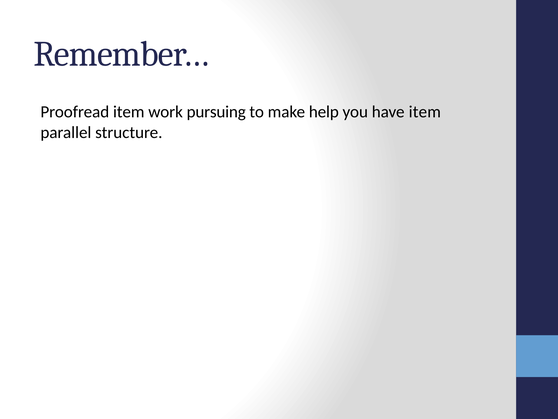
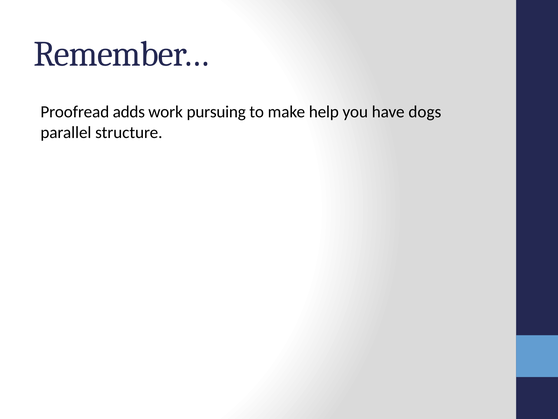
Proofread item: item -> adds
have item: item -> dogs
